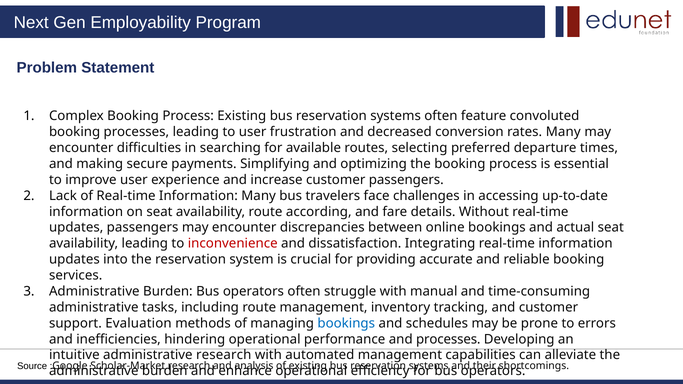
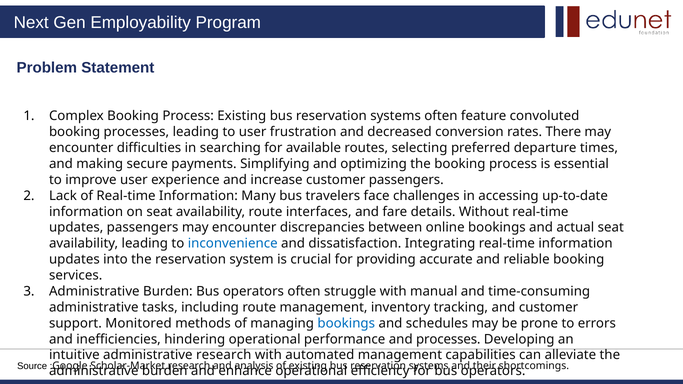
rates Many: Many -> There
according: according -> interfaces
inconvenience colour: red -> blue
Evaluation: Evaluation -> Monitored
